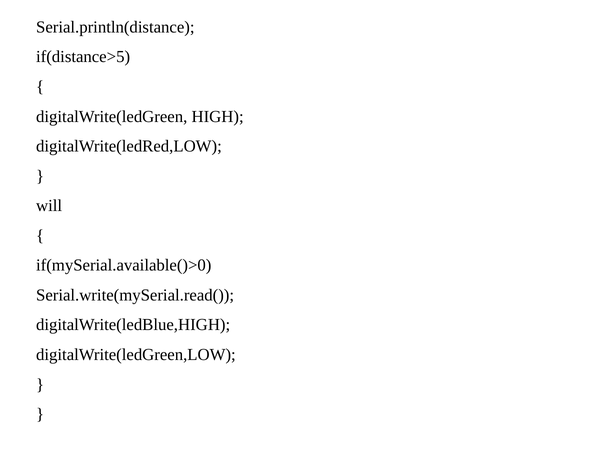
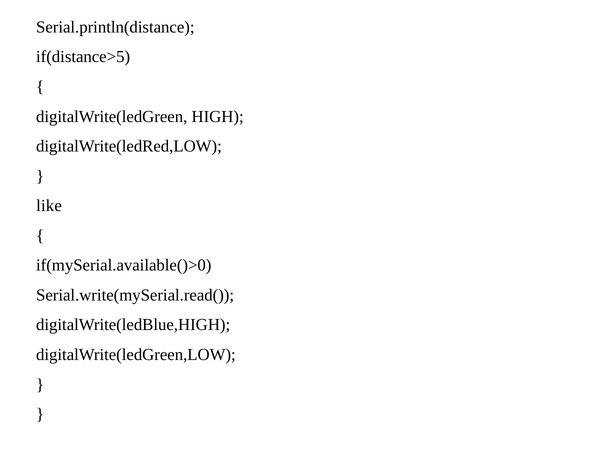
will: will -> like
